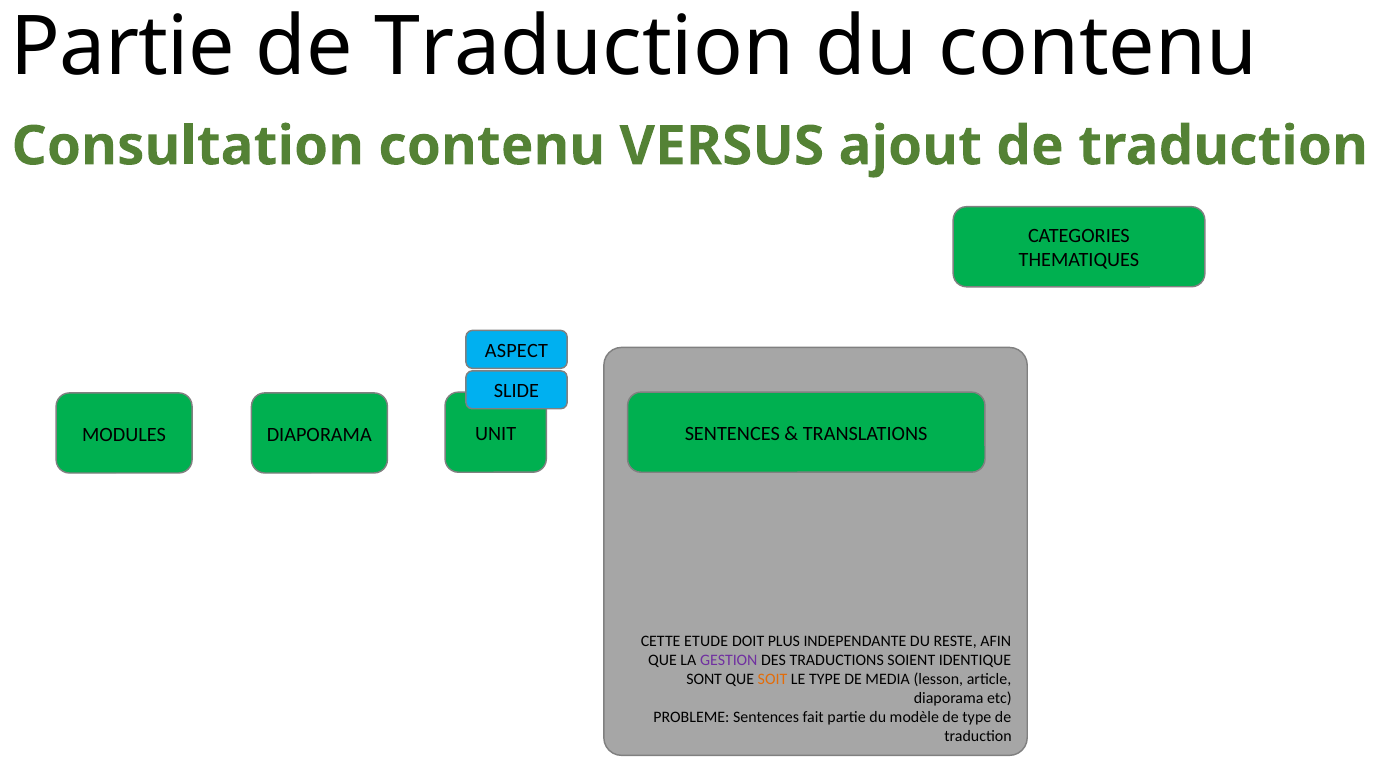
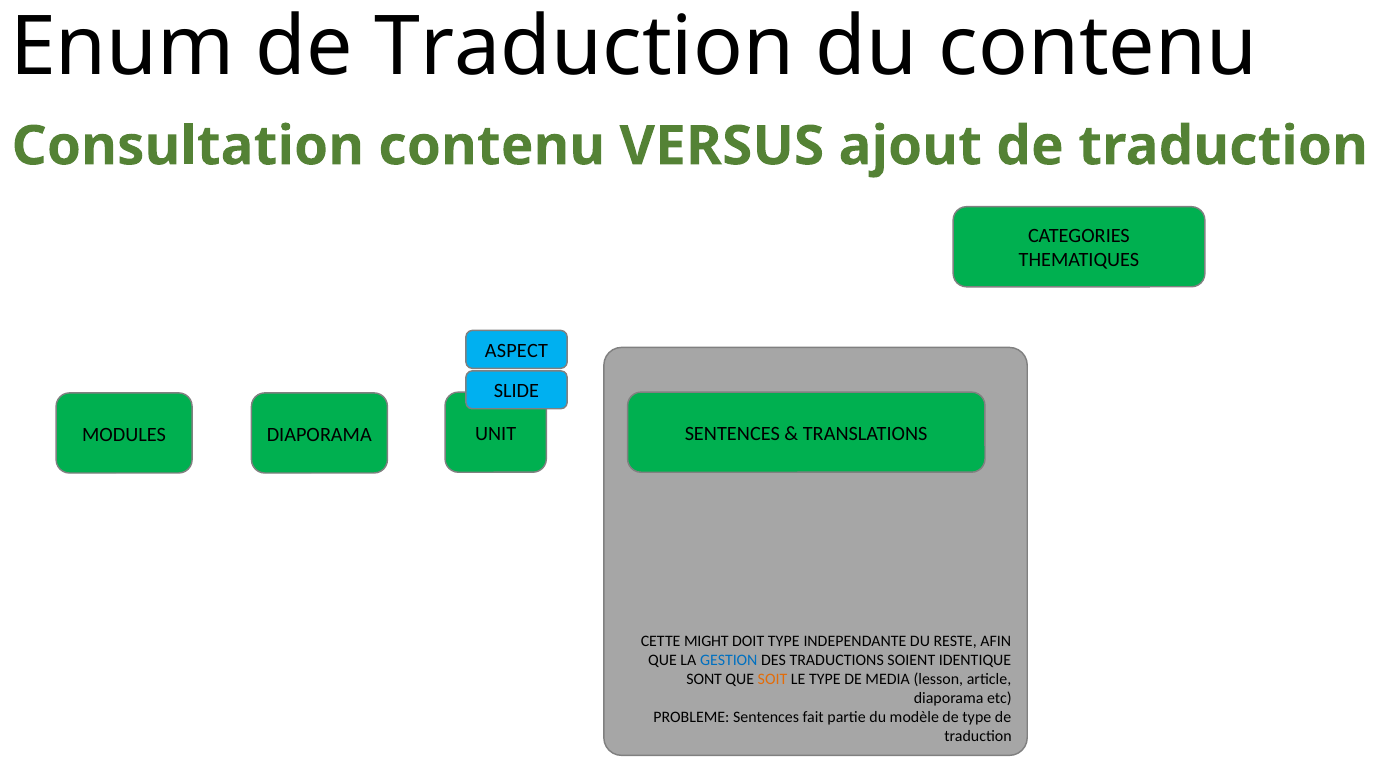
Partie at (123, 47): Partie -> Enum
ETUDE: ETUDE -> MIGHT
DOIT PLUS: PLUS -> TYPE
GESTION colour: purple -> blue
